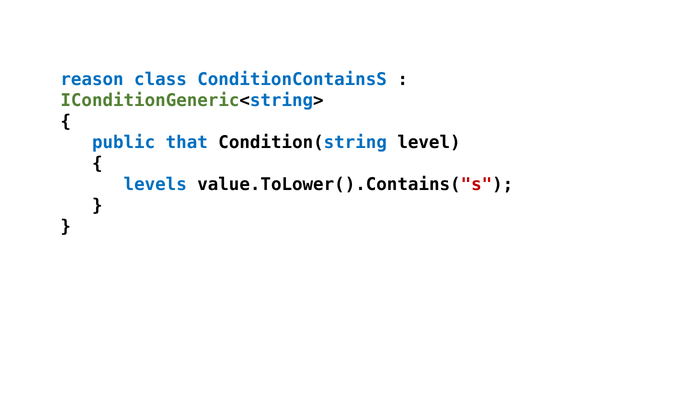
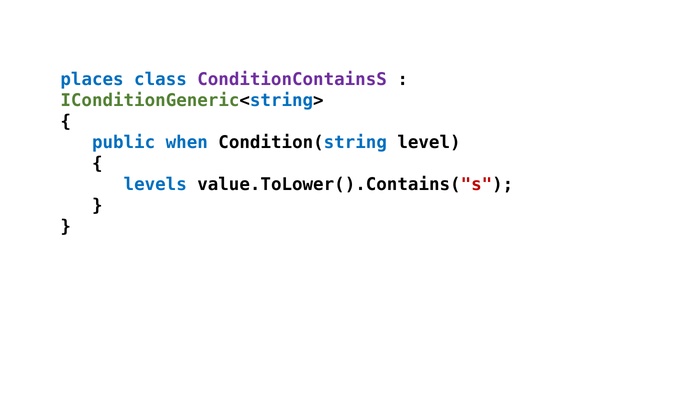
reason: reason -> places
ConditionContainsS colour: blue -> purple
that: that -> when
